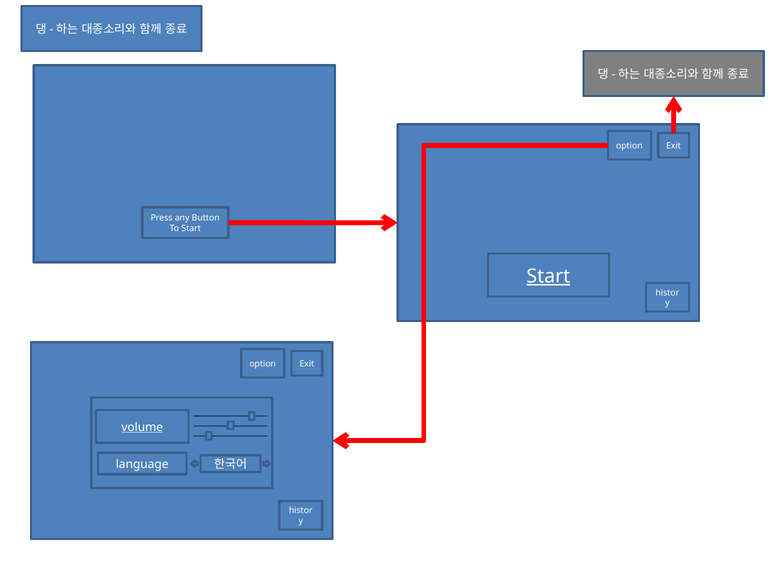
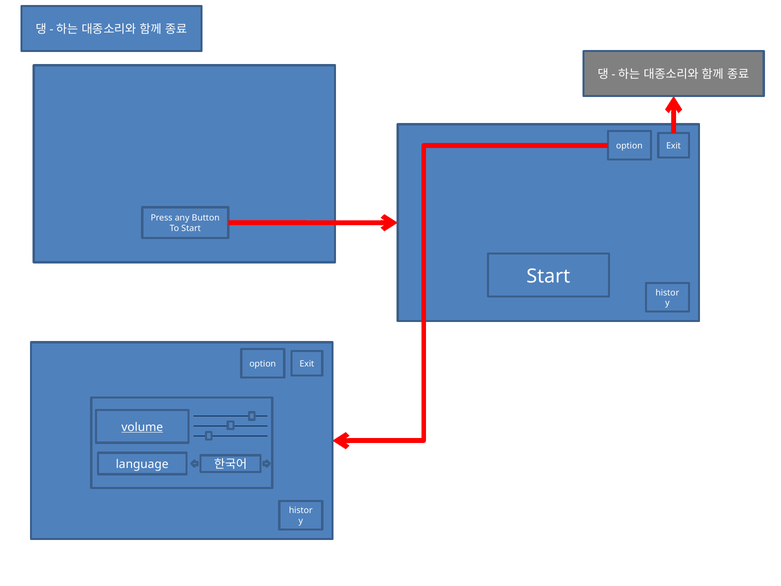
Start at (548, 276) underline: present -> none
